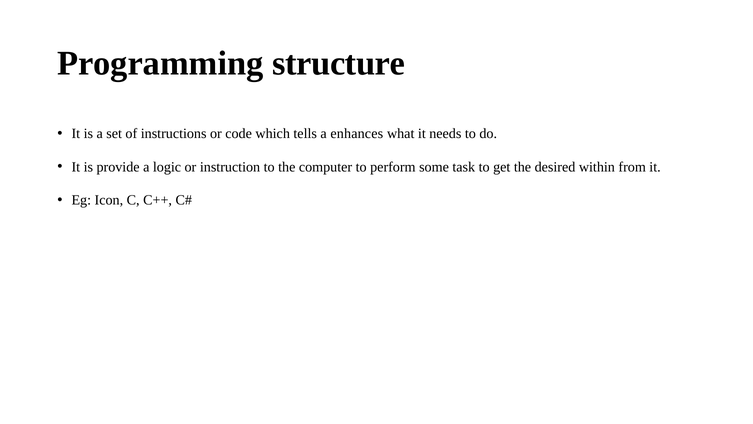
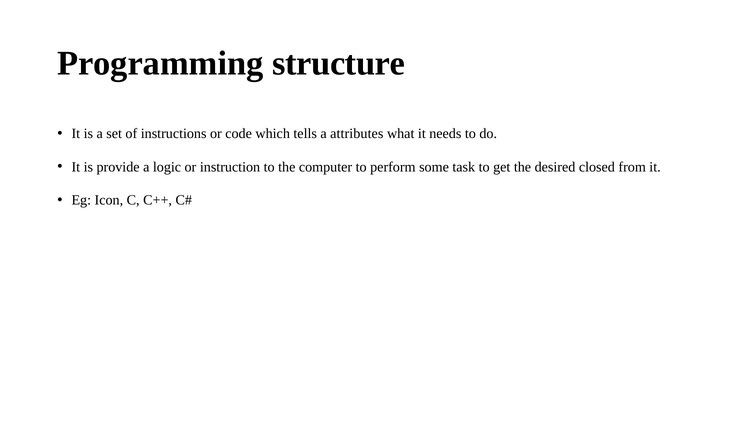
enhances: enhances -> attributes
within: within -> closed
